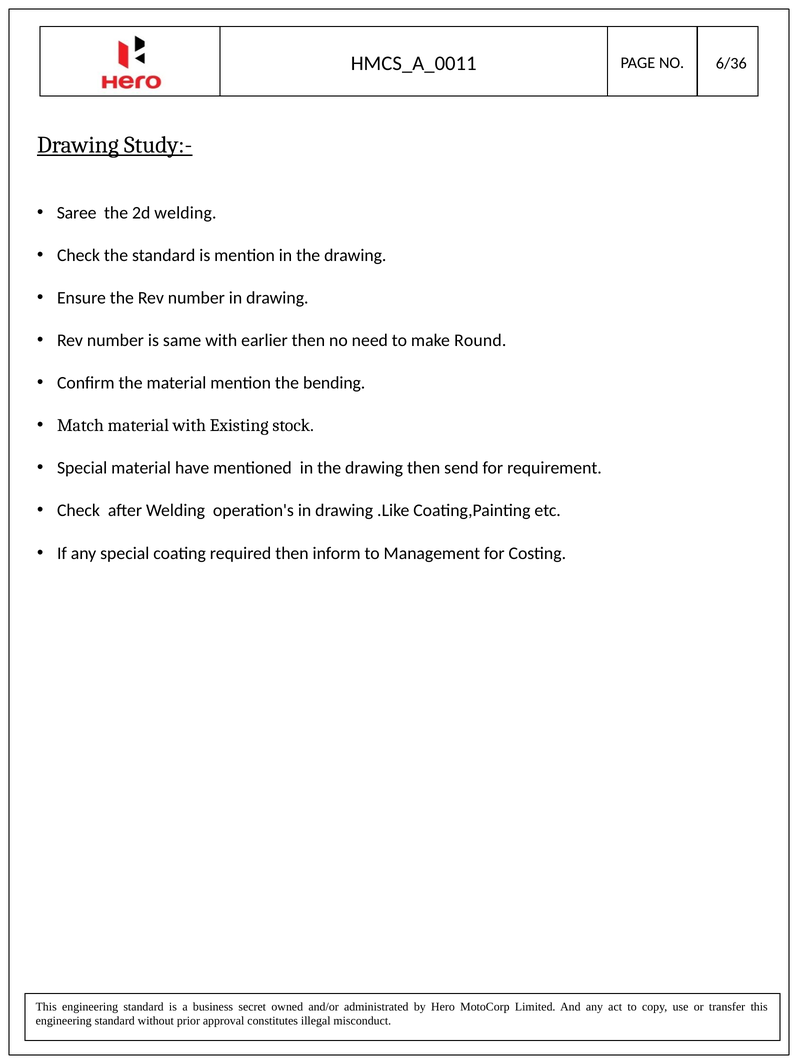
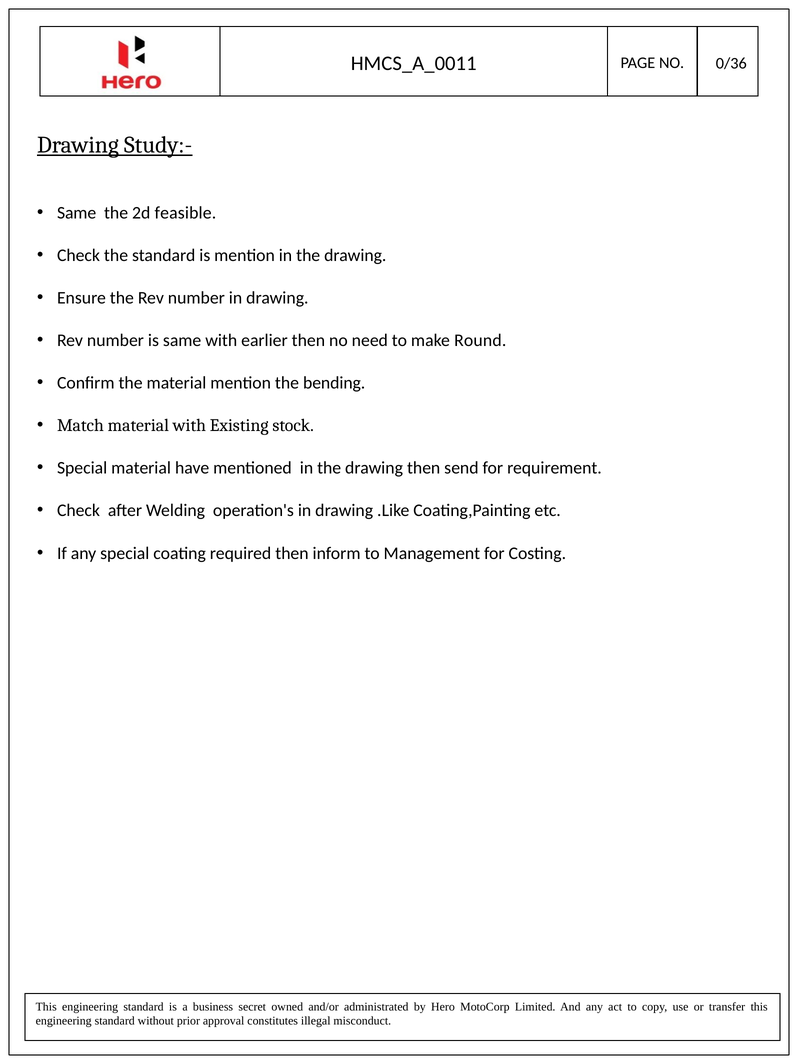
6/36: 6/36 -> 0/36
Saree at (77, 213): Saree -> Same
2d welding: welding -> feasible
